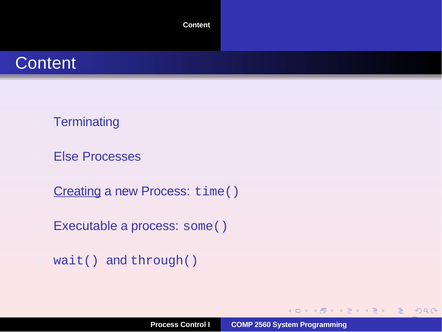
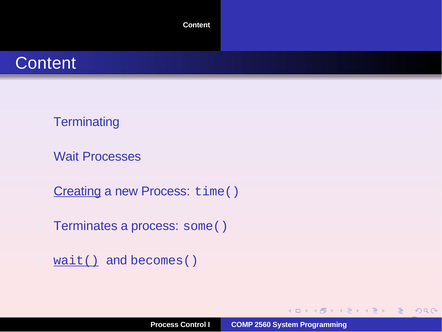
Else: Else -> Wait
Executable: Executable -> Terminates
wait( underline: none -> present
through(: through( -> becomes(
